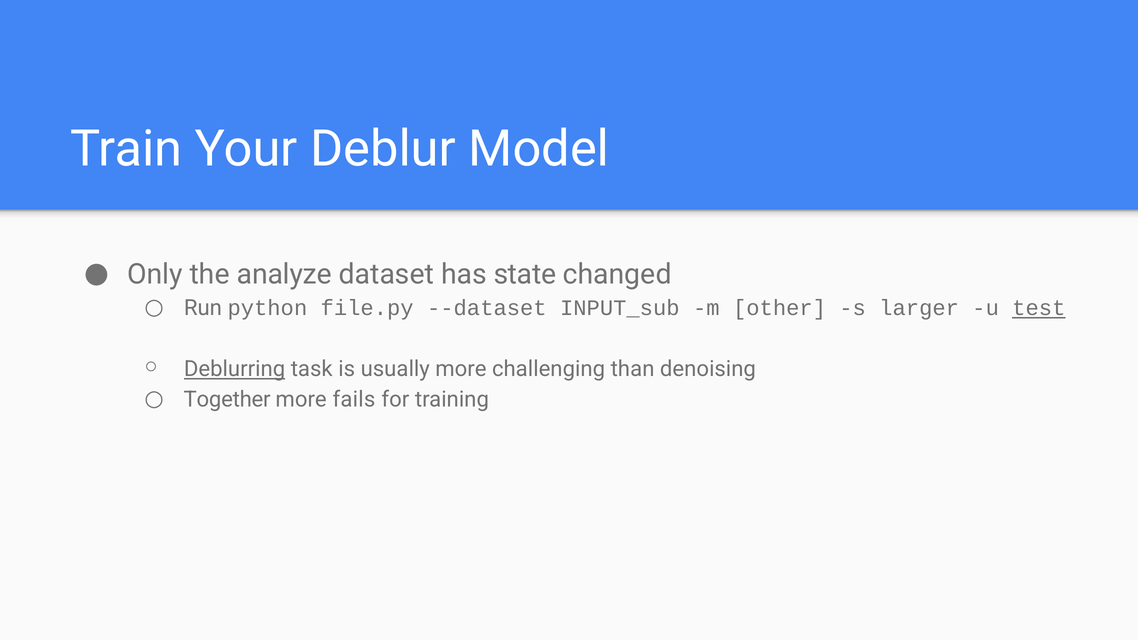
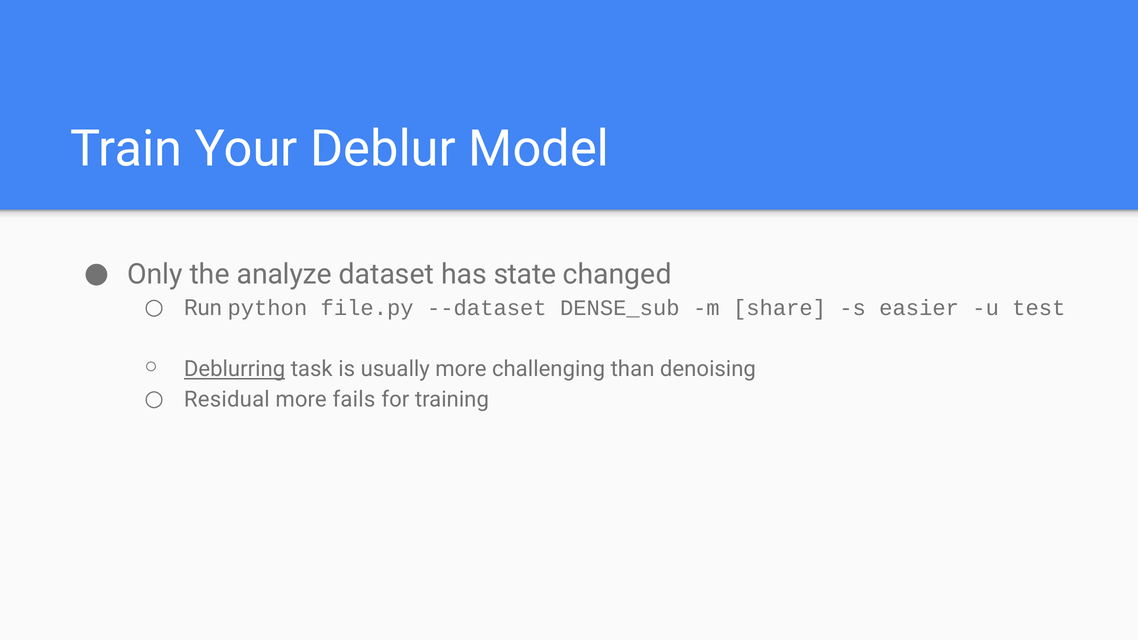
INPUT_sub: INPUT_sub -> DENSE_sub
other: other -> share
larger: larger -> easier
test underline: present -> none
Together: Together -> Residual
